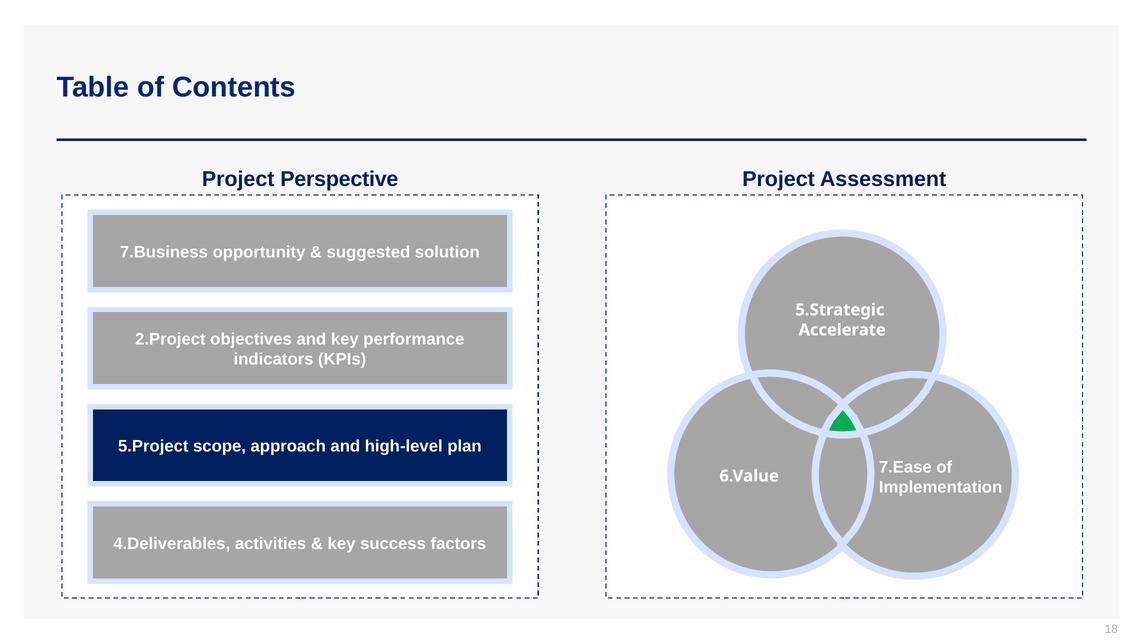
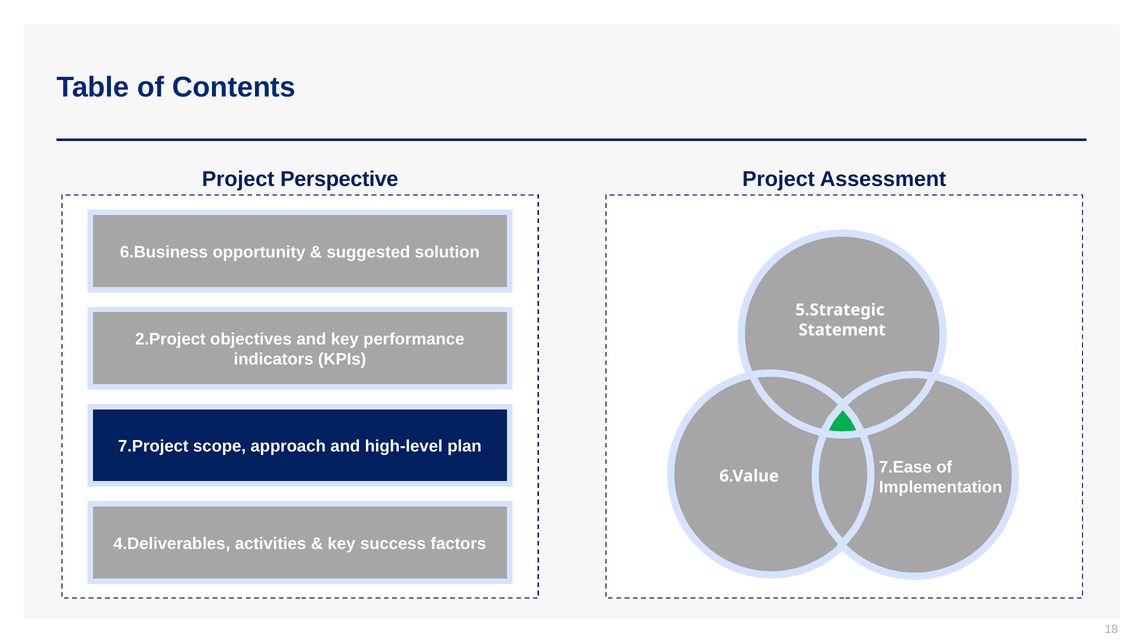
7.Business: 7.Business -> 6.Business
Accelerate: Accelerate -> Statement
5.Project: 5.Project -> 7.Project
